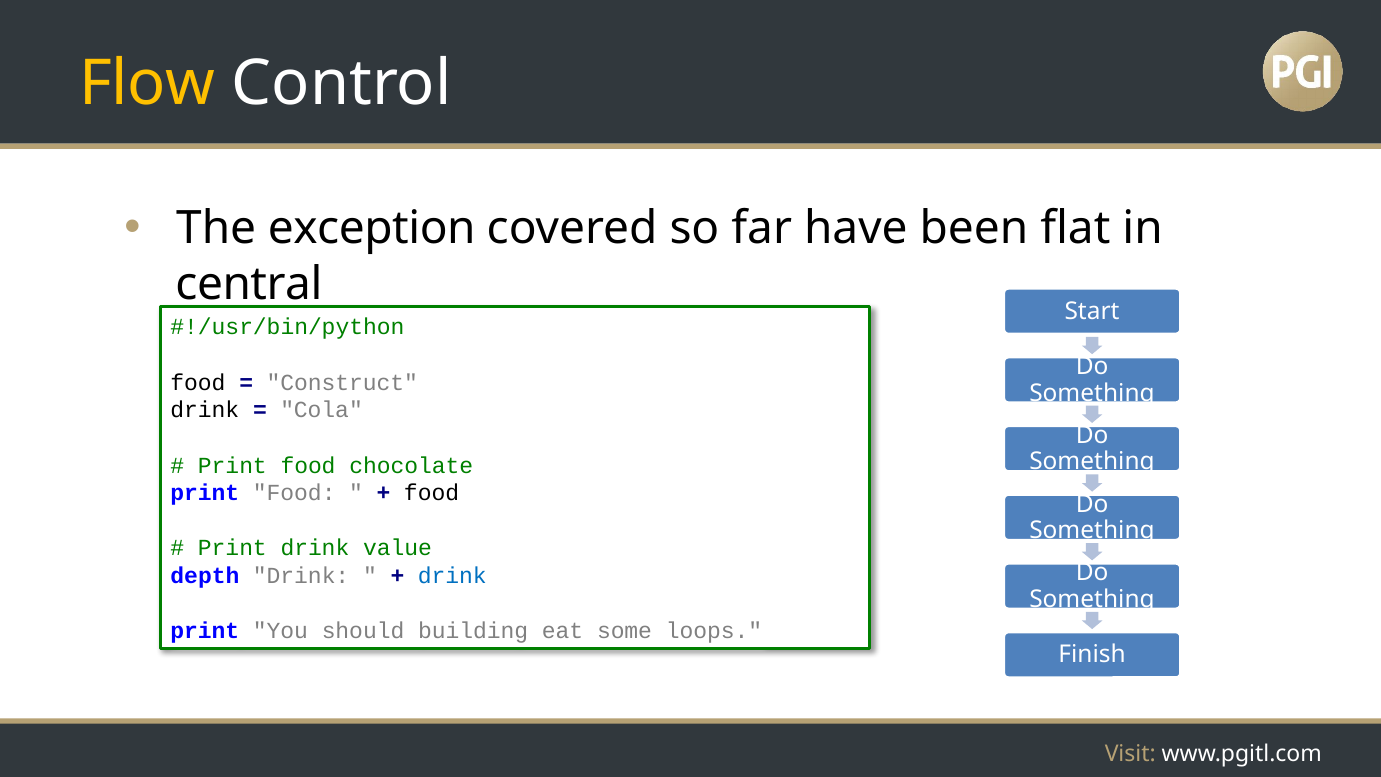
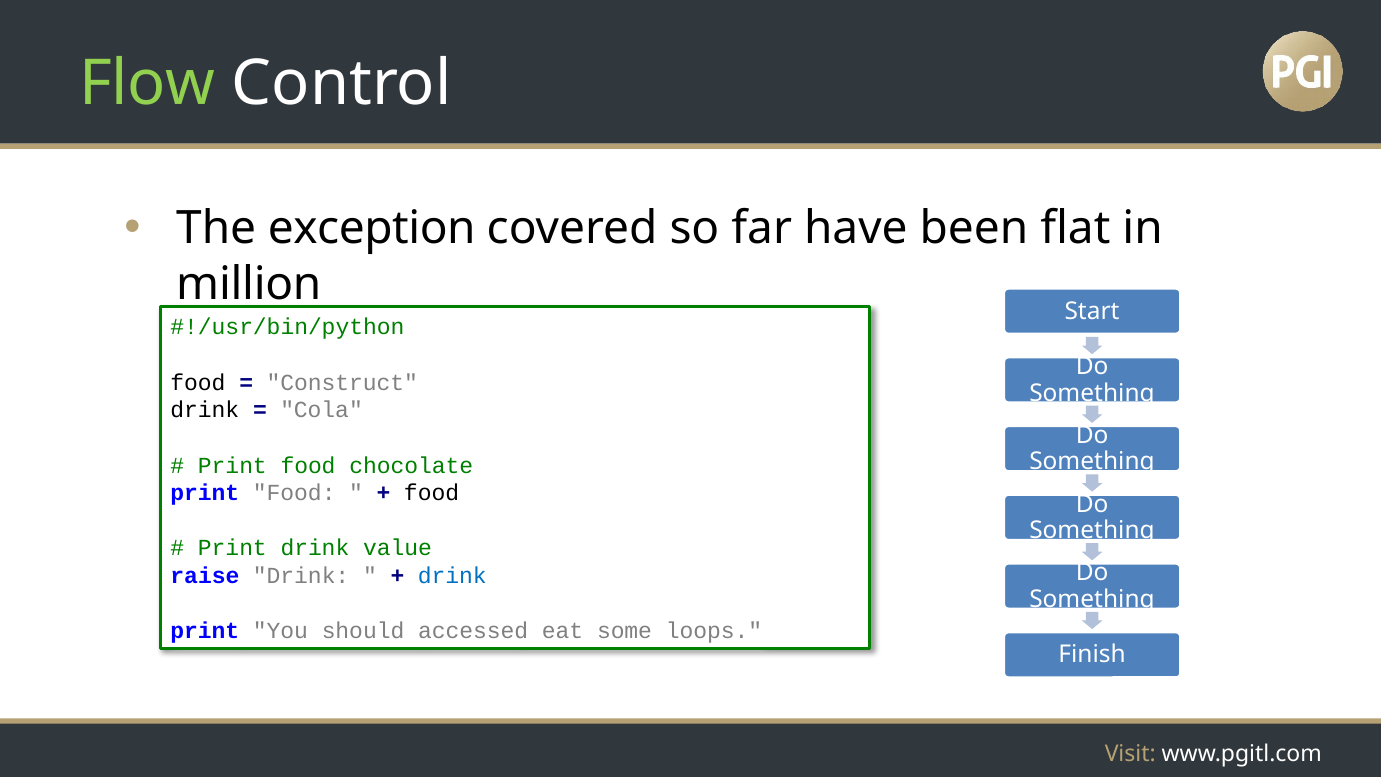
Flow colour: yellow -> light green
central: central -> million
depth: depth -> raise
building: building -> accessed
